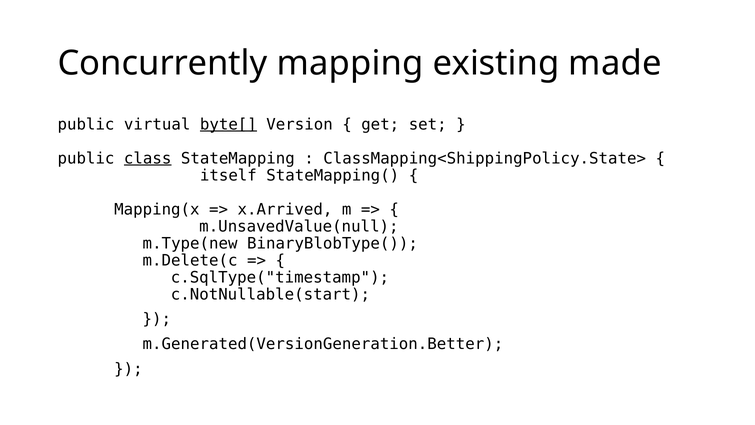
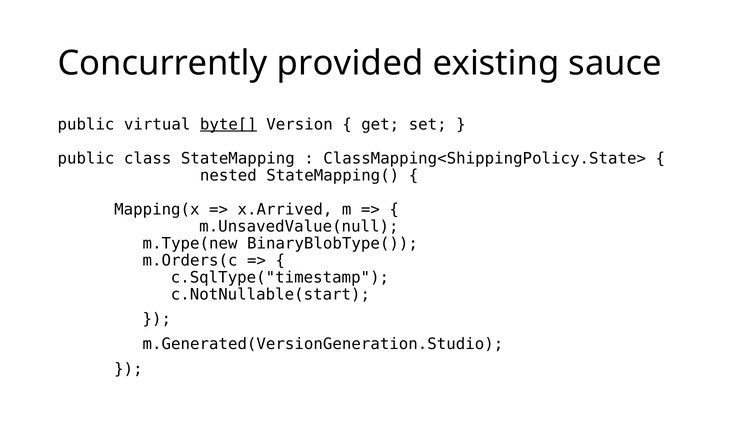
mapping: mapping -> provided
made: made -> sauce
class underline: present -> none
itself: itself -> nested
m.Delete(c: m.Delete(c -> m.Orders(c
m.Generated(VersionGeneration.Better: m.Generated(VersionGeneration.Better -> m.Generated(VersionGeneration.Studio
